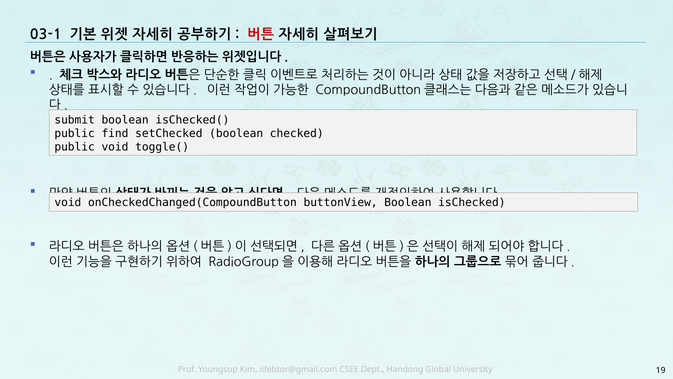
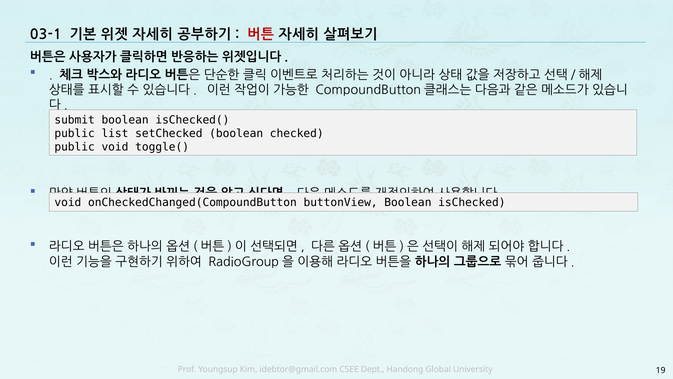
find: find -> list
